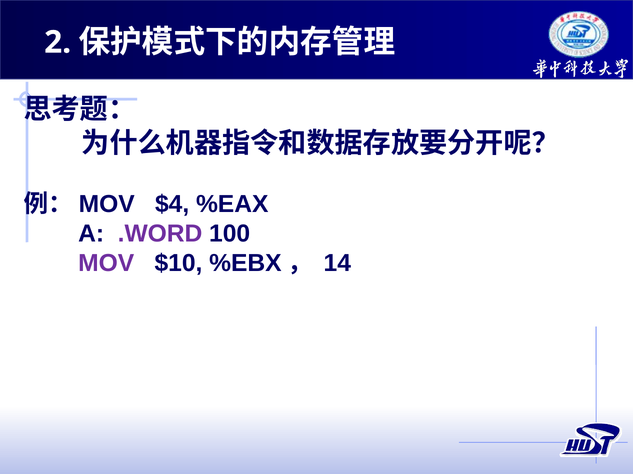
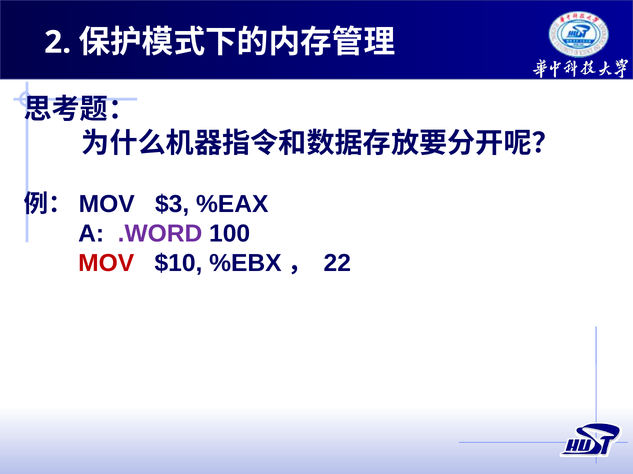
$4: $4 -> $3
MOV at (106, 264) colour: purple -> red
14: 14 -> 22
